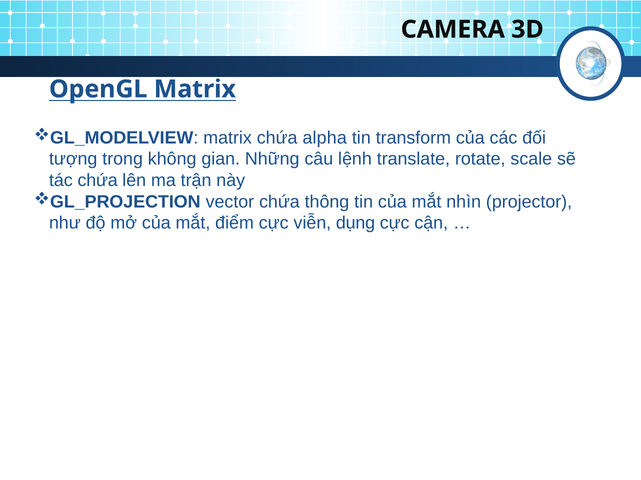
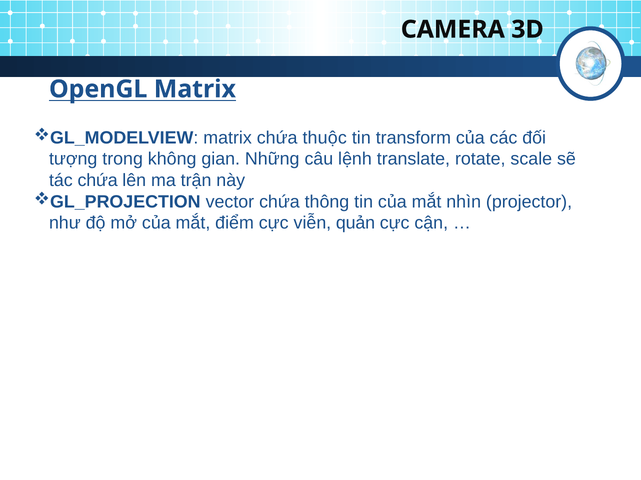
alpha: alpha -> thuộc
dụng: dụng -> quản
